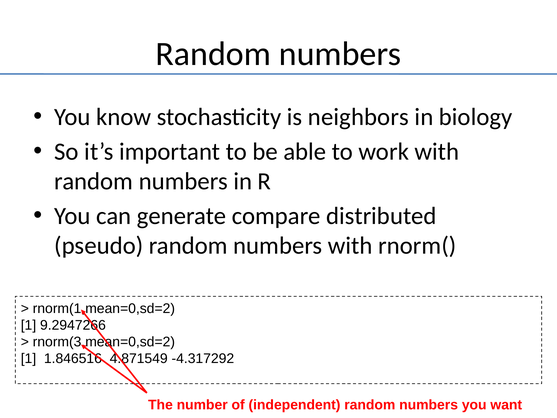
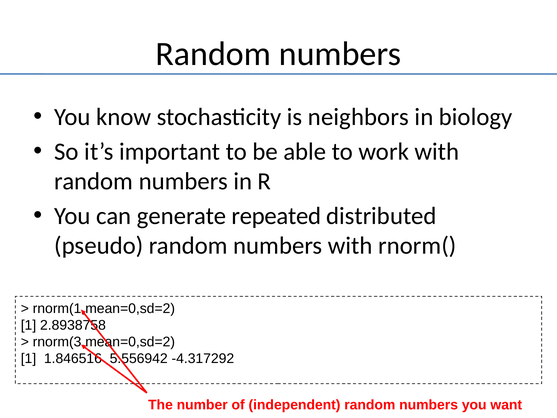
compare: compare -> repeated
9.2947266: 9.2947266 -> 2.8938758
4.871549: 4.871549 -> 5.556942
